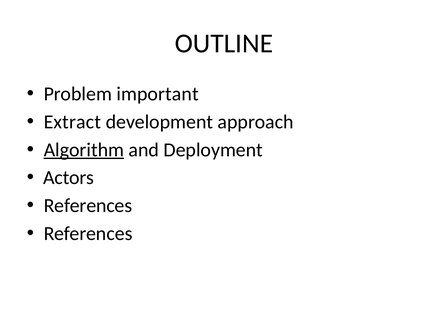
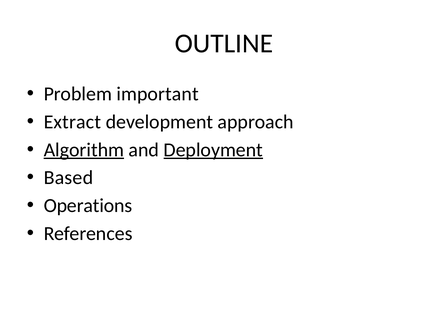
Deployment underline: none -> present
Actors: Actors -> Based
References at (88, 206): References -> Operations
